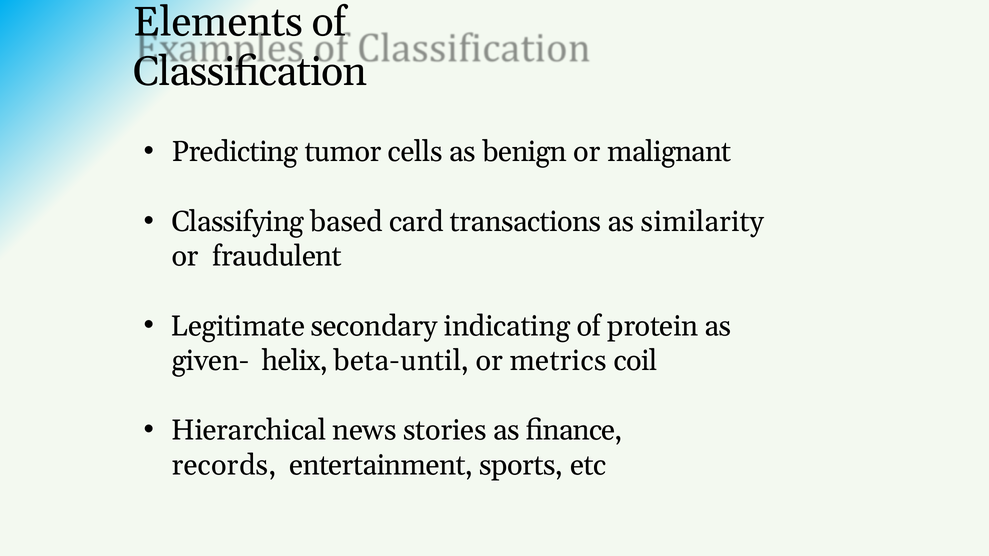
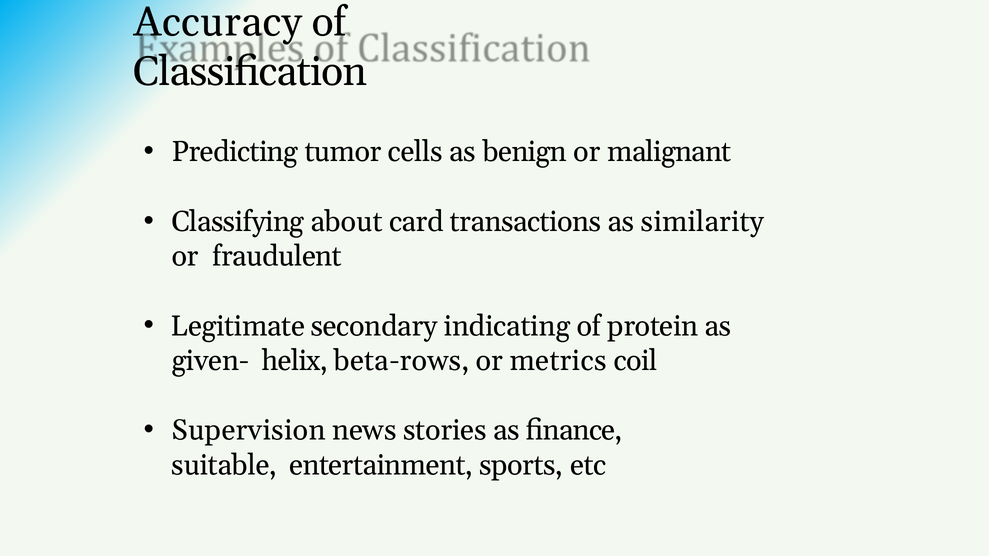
Elements: Elements -> Accuracy
based: based -> about
beta-until: beta-until -> beta-rows
Hierarchical: Hierarchical -> Supervision
records: records -> suitable
